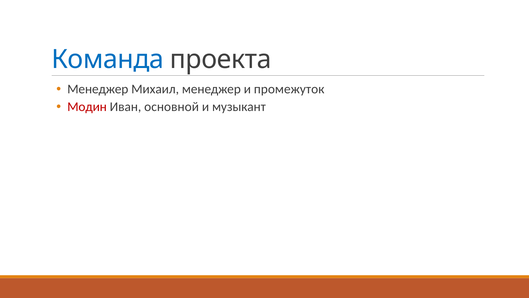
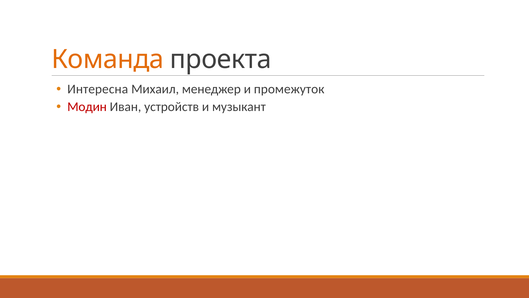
Команда colour: blue -> orange
Менеджер at (98, 89): Менеджер -> Интересна
основной: основной -> устройств
